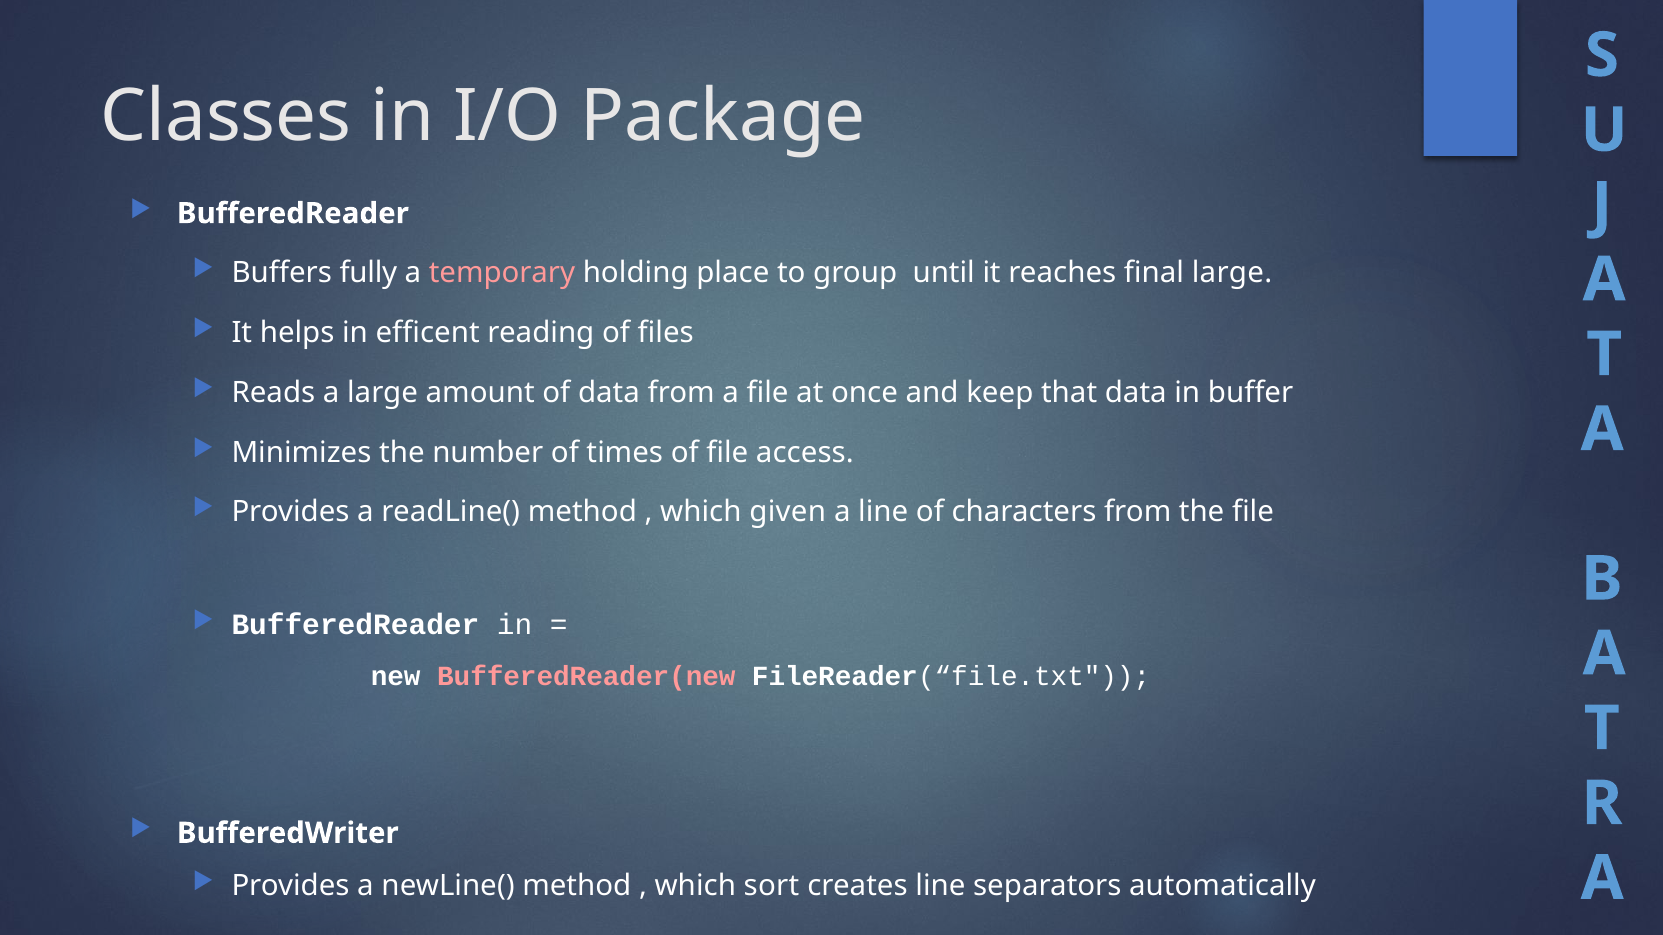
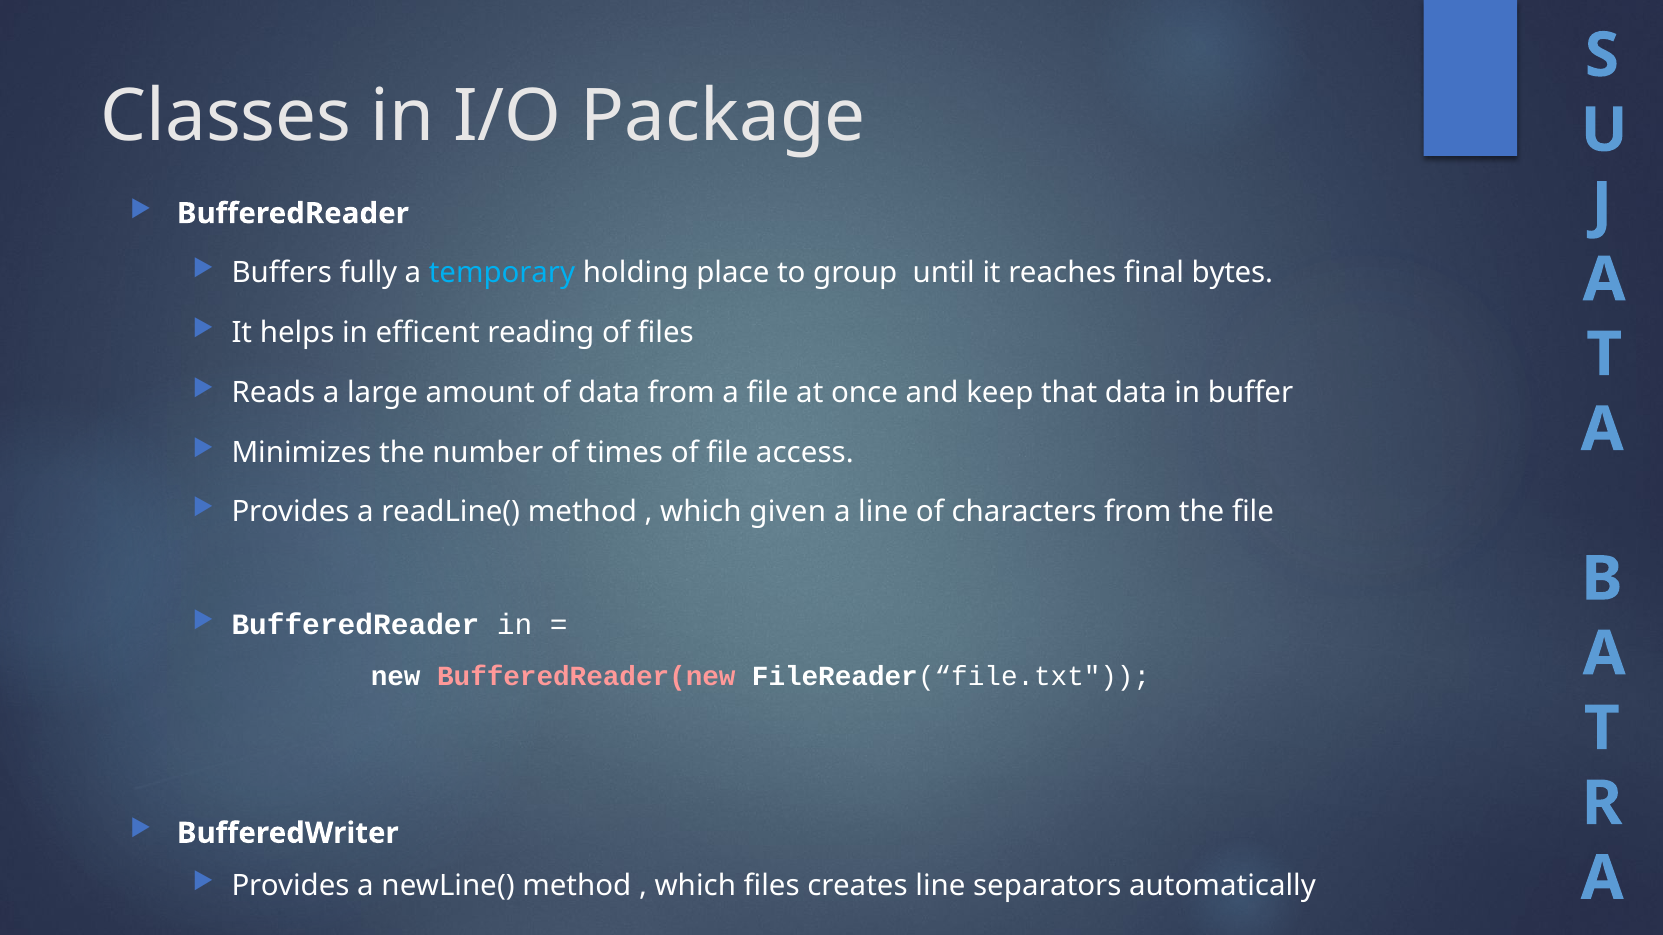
temporary colour: pink -> light blue
final large: large -> bytes
which sort: sort -> files
